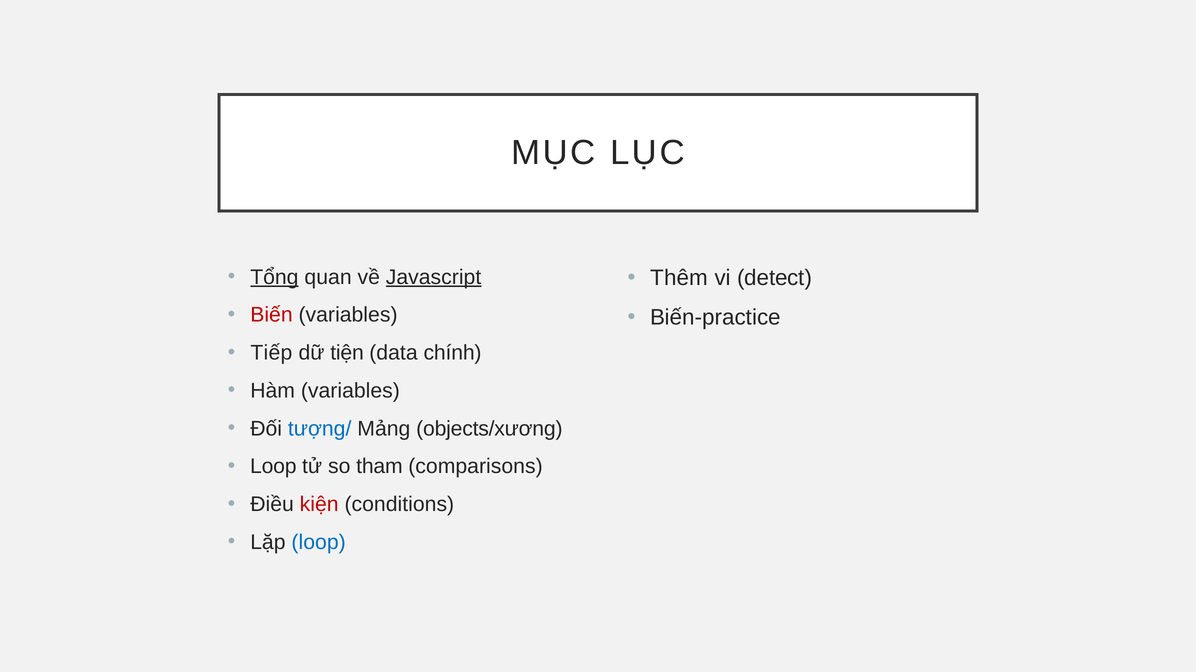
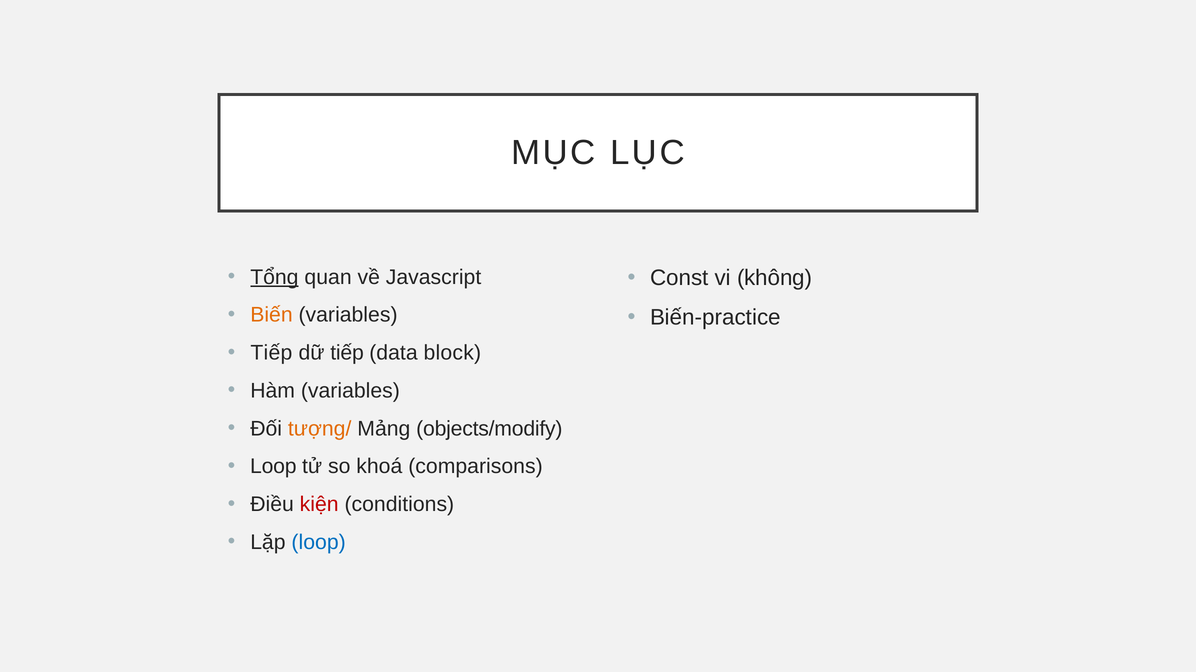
Javascript underline: present -> none
Thêm: Thêm -> Const
detect: detect -> không
Biến colour: red -> orange
dữ tiện: tiện -> tiếp
chính: chính -> block
tượng/ colour: blue -> orange
objects/xương: objects/xương -> objects/modify
tham: tham -> khoá
